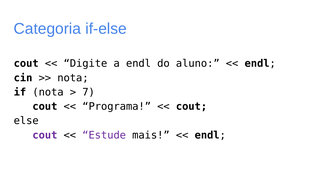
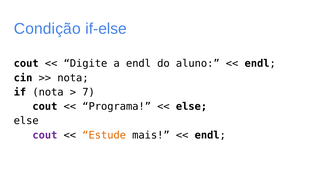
Categoria: Categoria -> Condição
cout at (191, 106): cout -> else
Estude colour: purple -> orange
